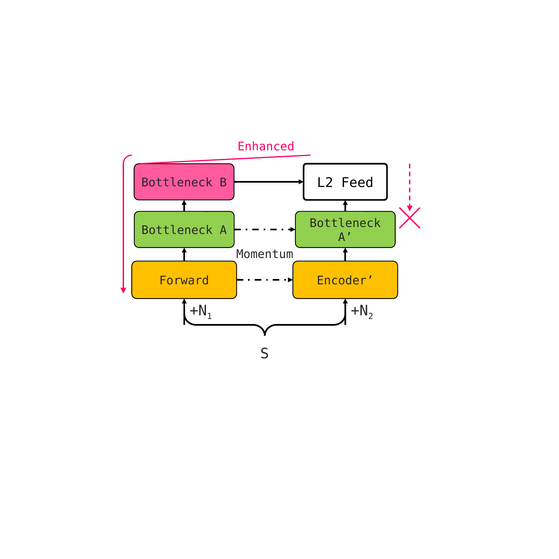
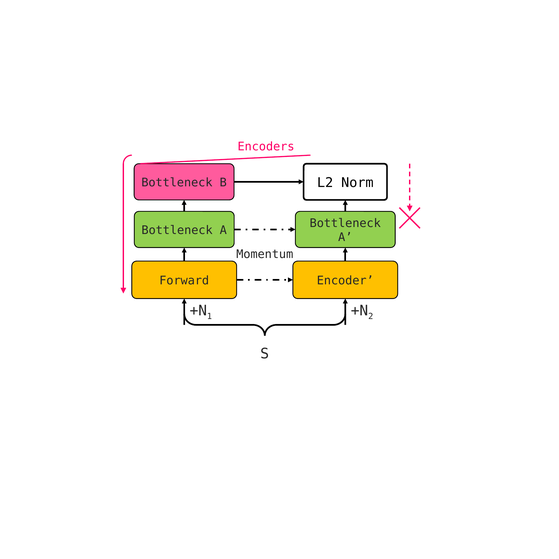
Enhanced: Enhanced -> Encoders
Feed: Feed -> Norm
